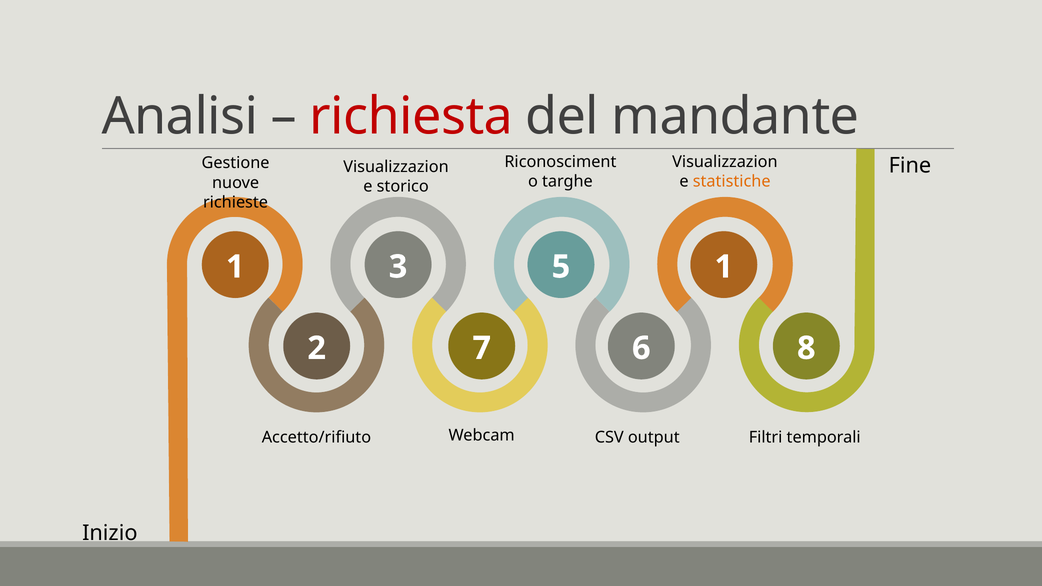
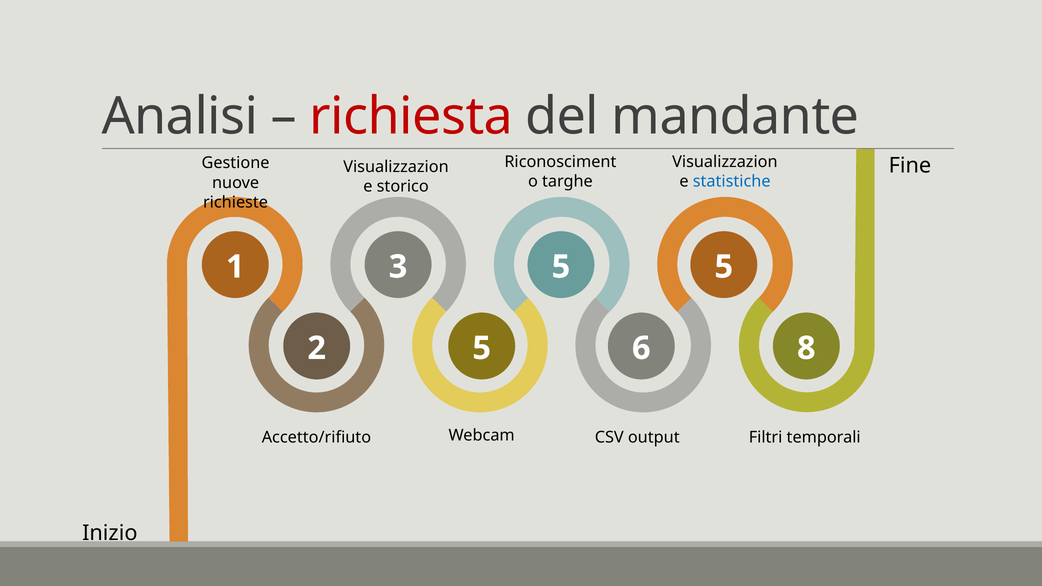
statistiche colour: orange -> blue
1 1: 1 -> 5
2 7: 7 -> 5
